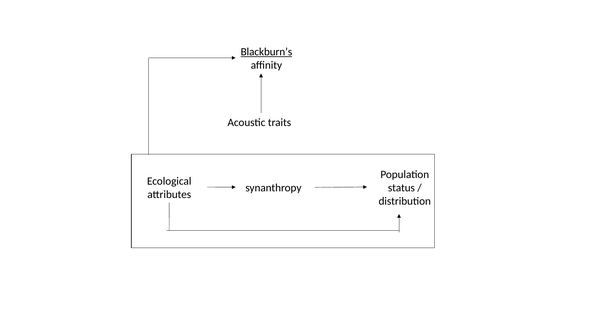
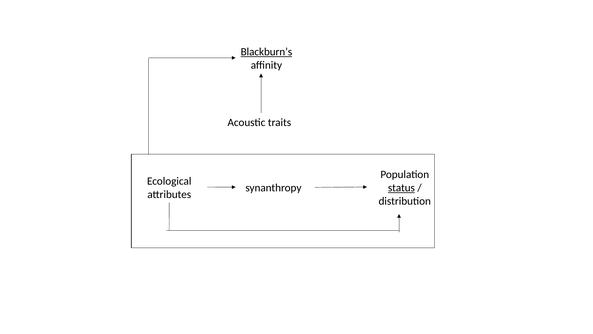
status underline: none -> present
